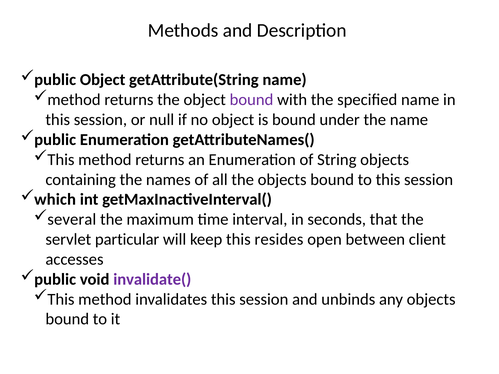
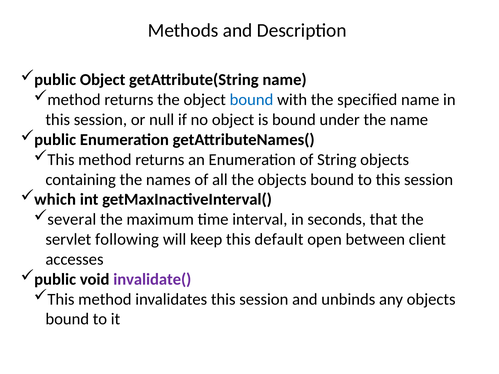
bound at (252, 100) colour: purple -> blue
particular: particular -> following
resides: resides -> default
